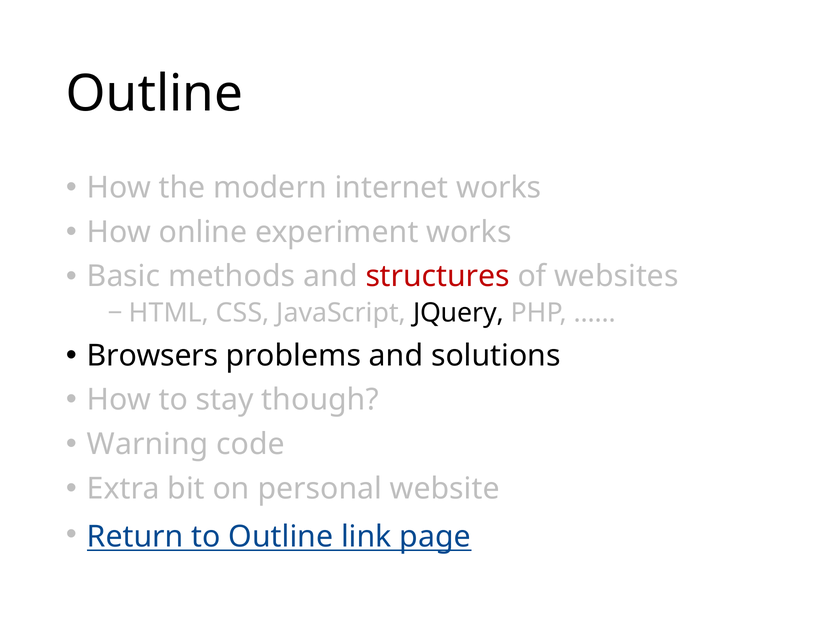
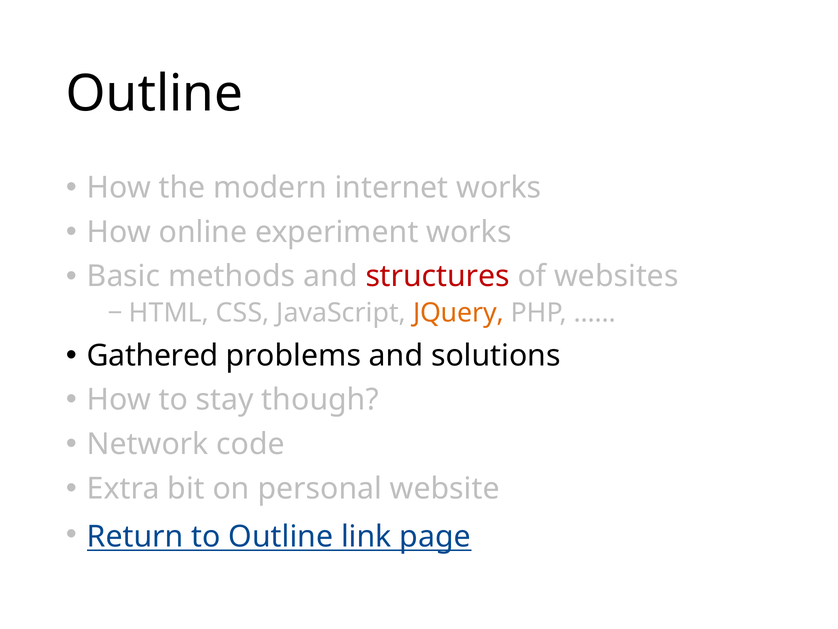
JQuery colour: black -> orange
Browsers: Browsers -> Gathered
Warning: Warning -> Network
